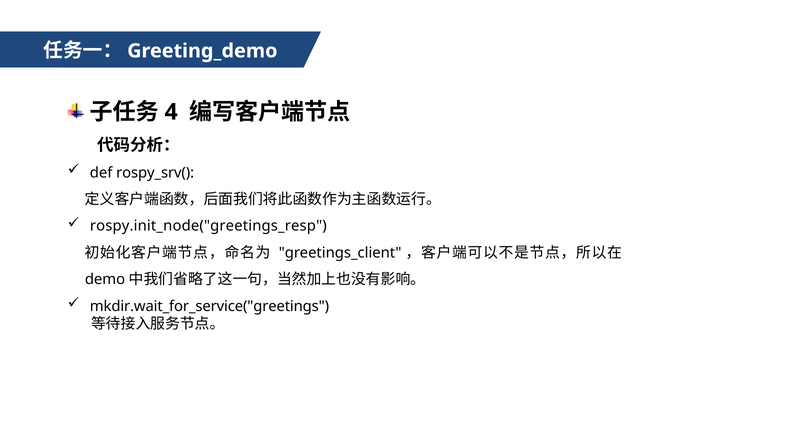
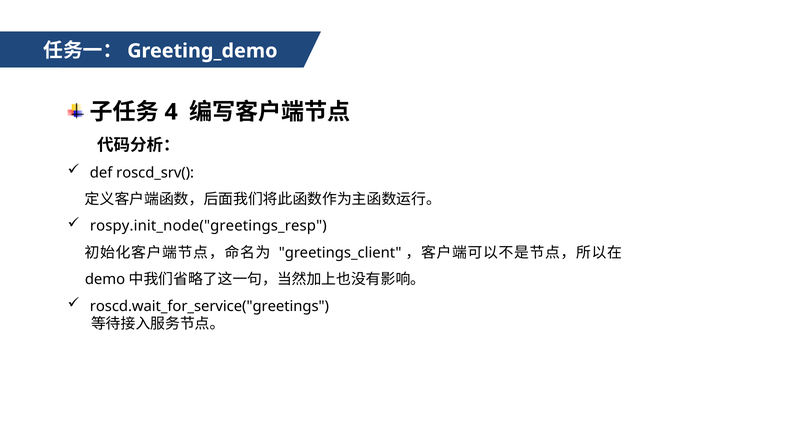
rospy_srv(: rospy_srv( -> roscd_srv(
mkdir.wait_for_service("greetings: mkdir.wait_for_service("greetings -> roscd.wait_for_service("greetings
